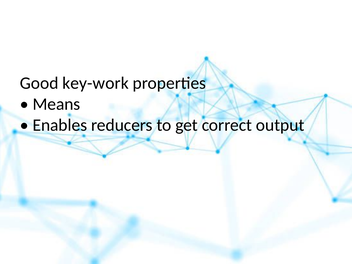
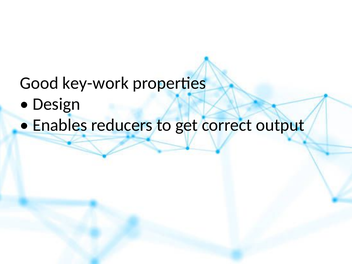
Means: Means -> Design
